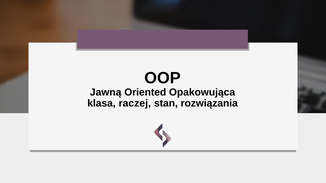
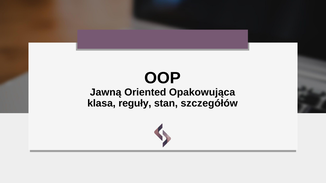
raczej: raczej -> reguły
rozwiązania: rozwiązania -> szczegółów
